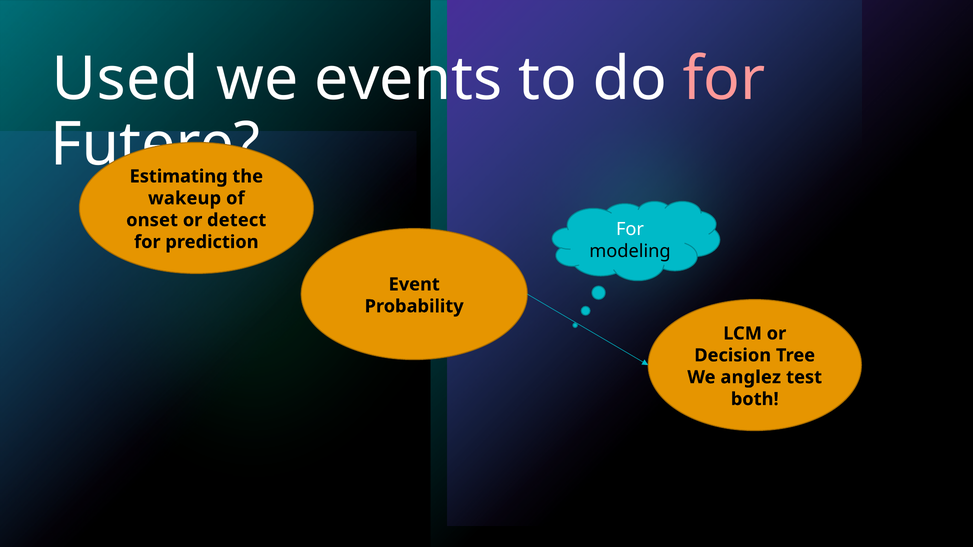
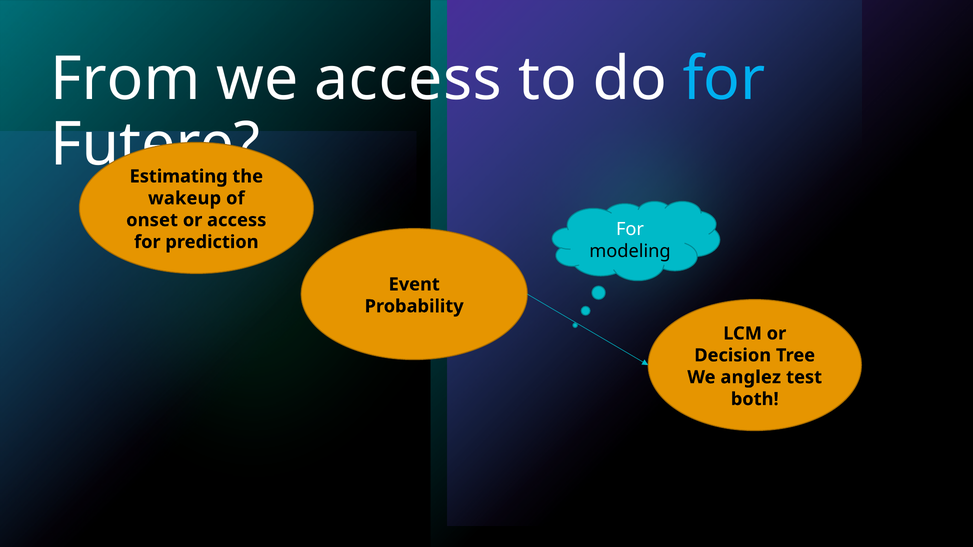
Used: Used -> From
we events: events -> access
for at (724, 79) colour: pink -> light blue
or detect: detect -> access
